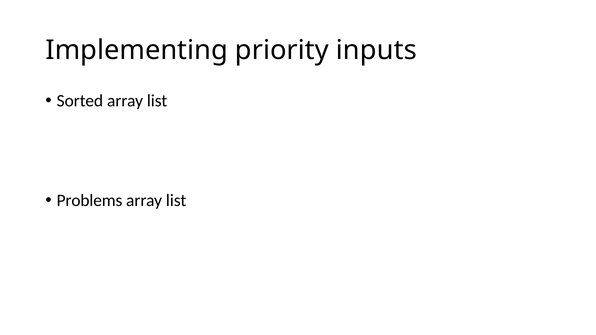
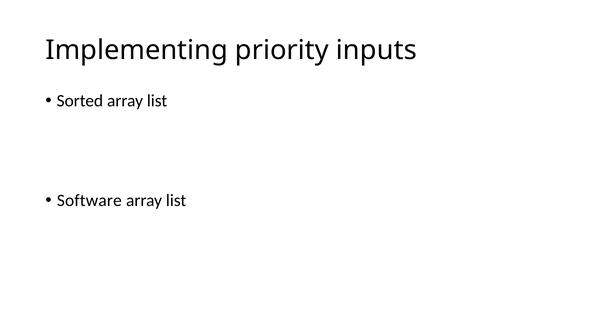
Problems: Problems -> Software
